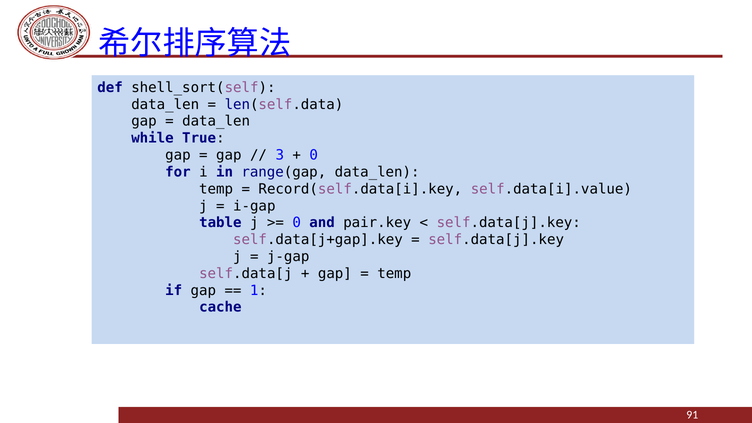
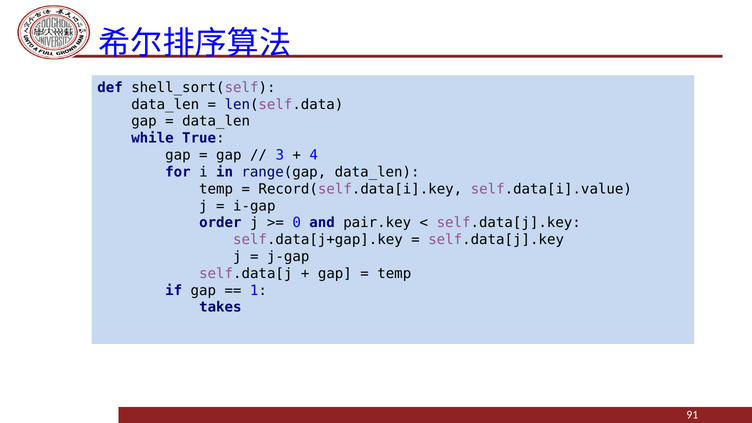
0 at (314, 155): 0 -> 4
table: table -> order
cache: cache -> takes
